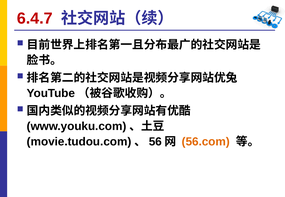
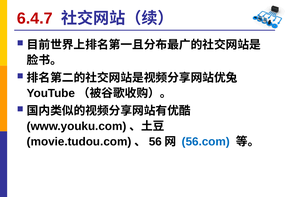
56.com colour: orange -> blue
